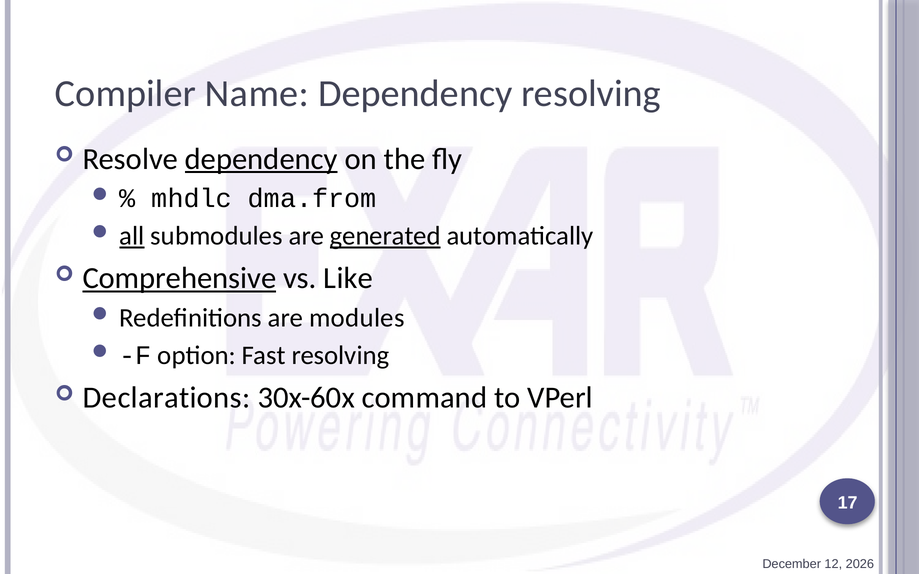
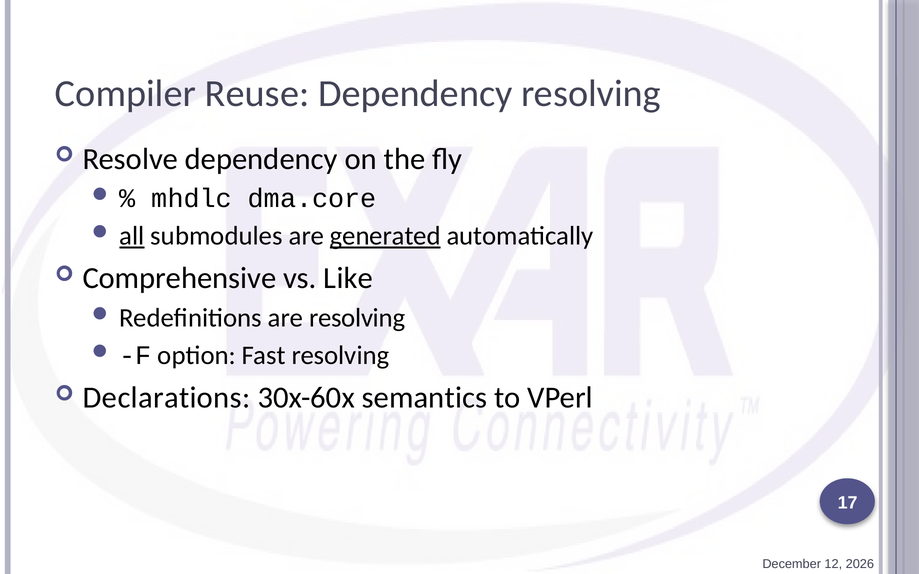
Name: Name -> Reuse
dependency at (261, 159) underline: present -> none
dma.from: dma.from -> dma.core
Comprehensive underline: present -> none
are modules: modules -> resolving
command: command -> semantics
